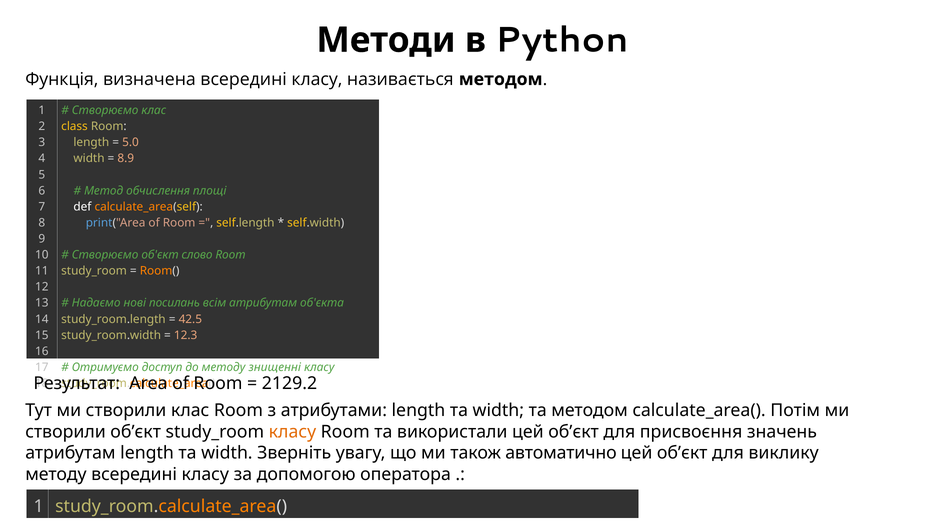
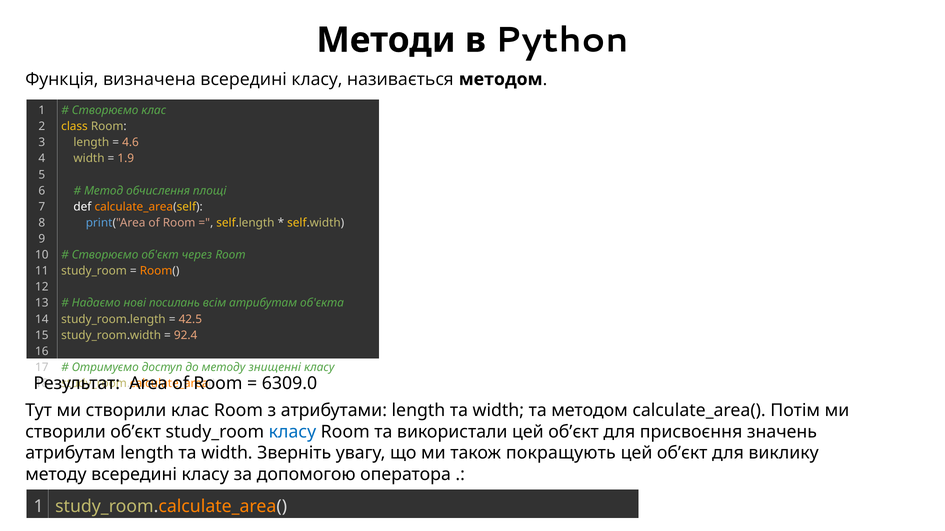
5.0: 5.0 -> 4.6
8.9: 8.9 -> 1.9
слово: слово -> через
12.3: 12.3 -> 92.4
2129.2: 2129.2 -> 6309.0
класу at (292, 432) colour: orange -> blue
автоматично: автоматично -> покращують
